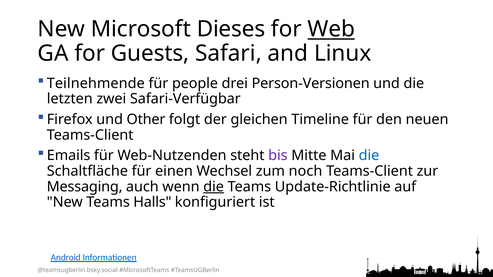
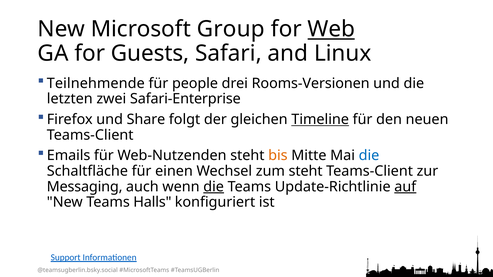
Dieses: Dieses -> Group
Person-Versionen: Person-Versionen -> Rooms-Versionen
Safari-Verfügbar: Safari-Verfügbar -> Safari-Enterprise
Other: Other -> Share
Timeline underline: none -> present
bis colour: purple -> orange
zum noch: noch -> steht
auf underline: none -> present
Android: Android -> Support
